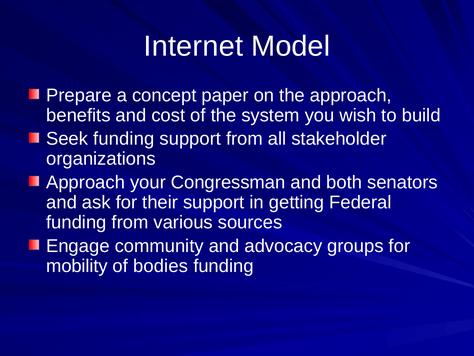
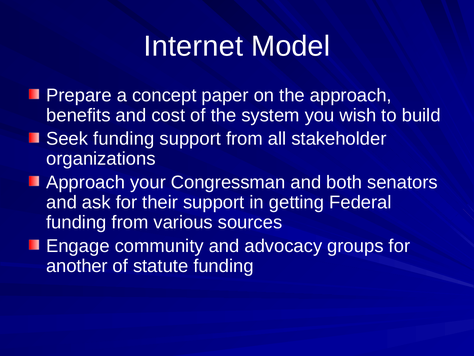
mobility: mobility -> another
bodies: bodies -> statute
